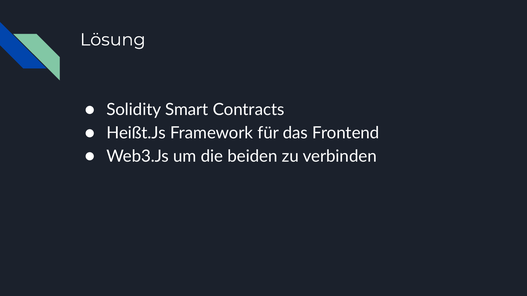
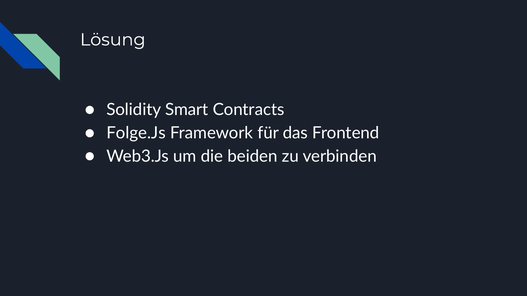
Heißt.Js: Heißt.Js -> Folge.Js
